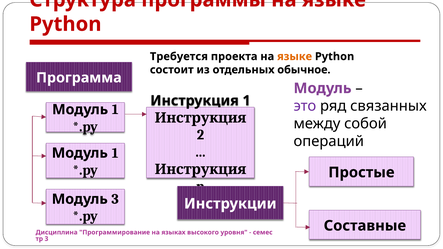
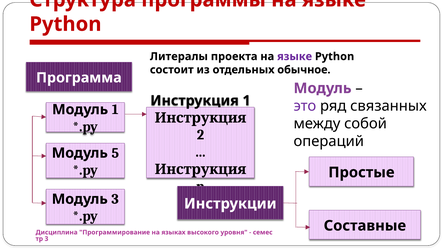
Требуется: Требуется -> Литералы
языке at (295, 57) colour: orange -> purple
1 at (115, 153): 1 -> 5
